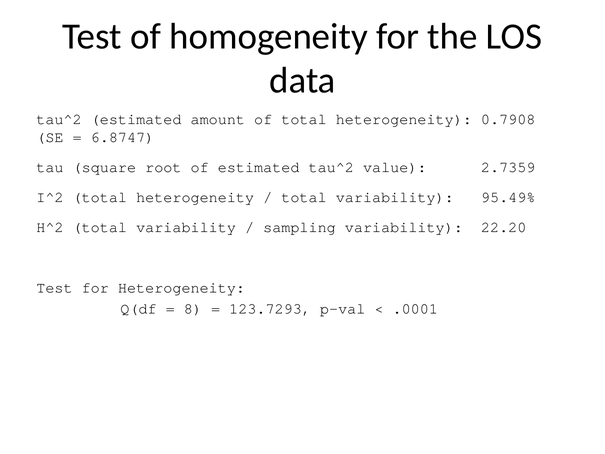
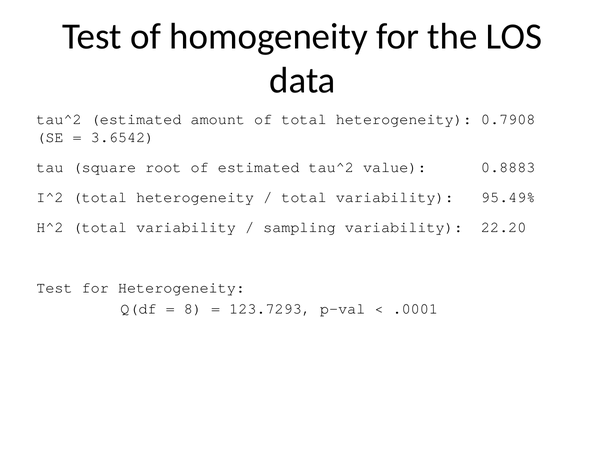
6.8747: 6.8747 -> 3.6542
2.7359: 2.7359 -> 0.8883
